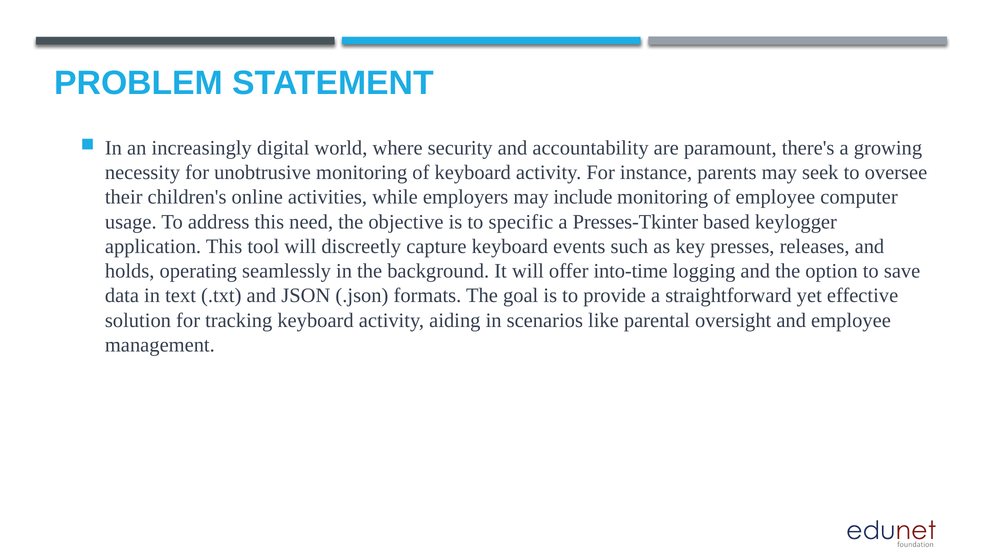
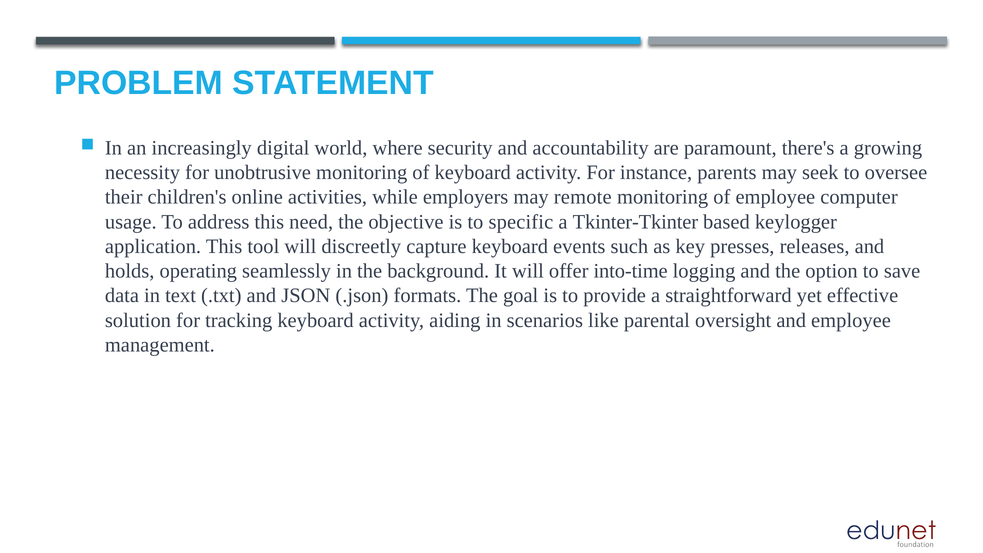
include: include -> remote
Presses-Tkinter: Presses-Tkinter -> Tkinter-Tkinter
